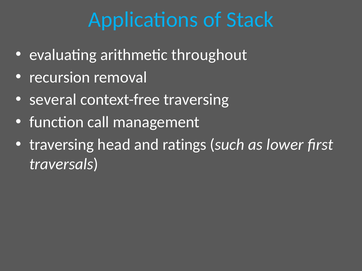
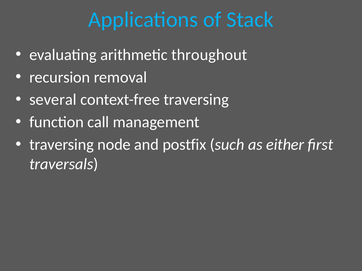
head: head -> node
ratings: ratings -> postfix
lower: lower -> either
